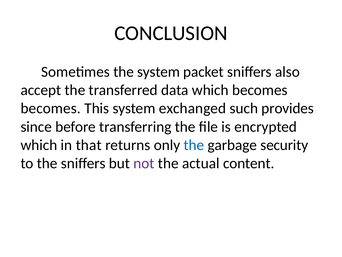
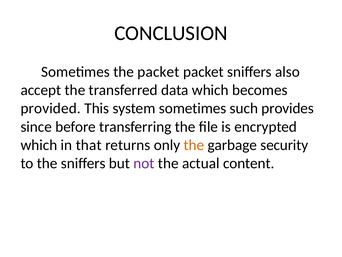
the system: system -> packet
becomes at (51, 108): becomes -> provided
system exchanged: exchanged -> sometimes
the at (194, 145) colour: blue -> orange
